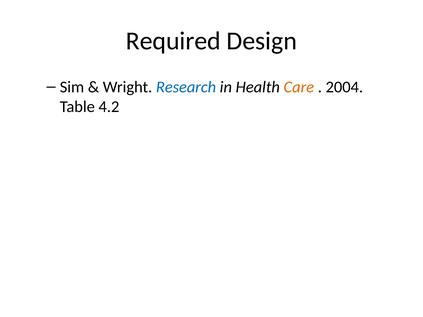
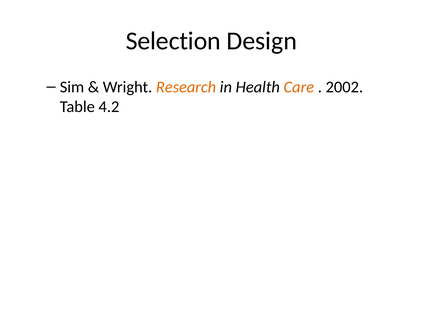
Required: Required -> Selection
Research colour: blue -> orange
2004: 2004 -> 2002
